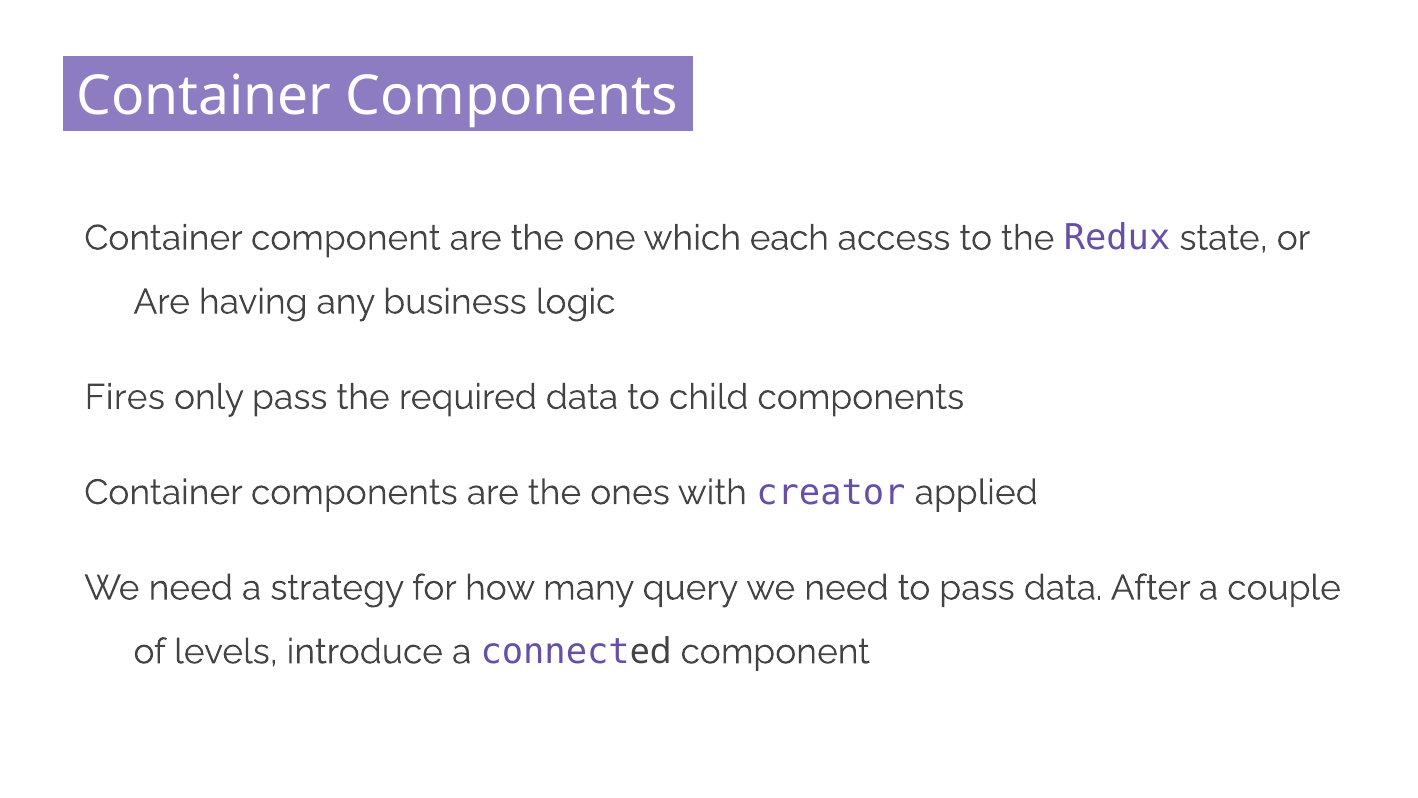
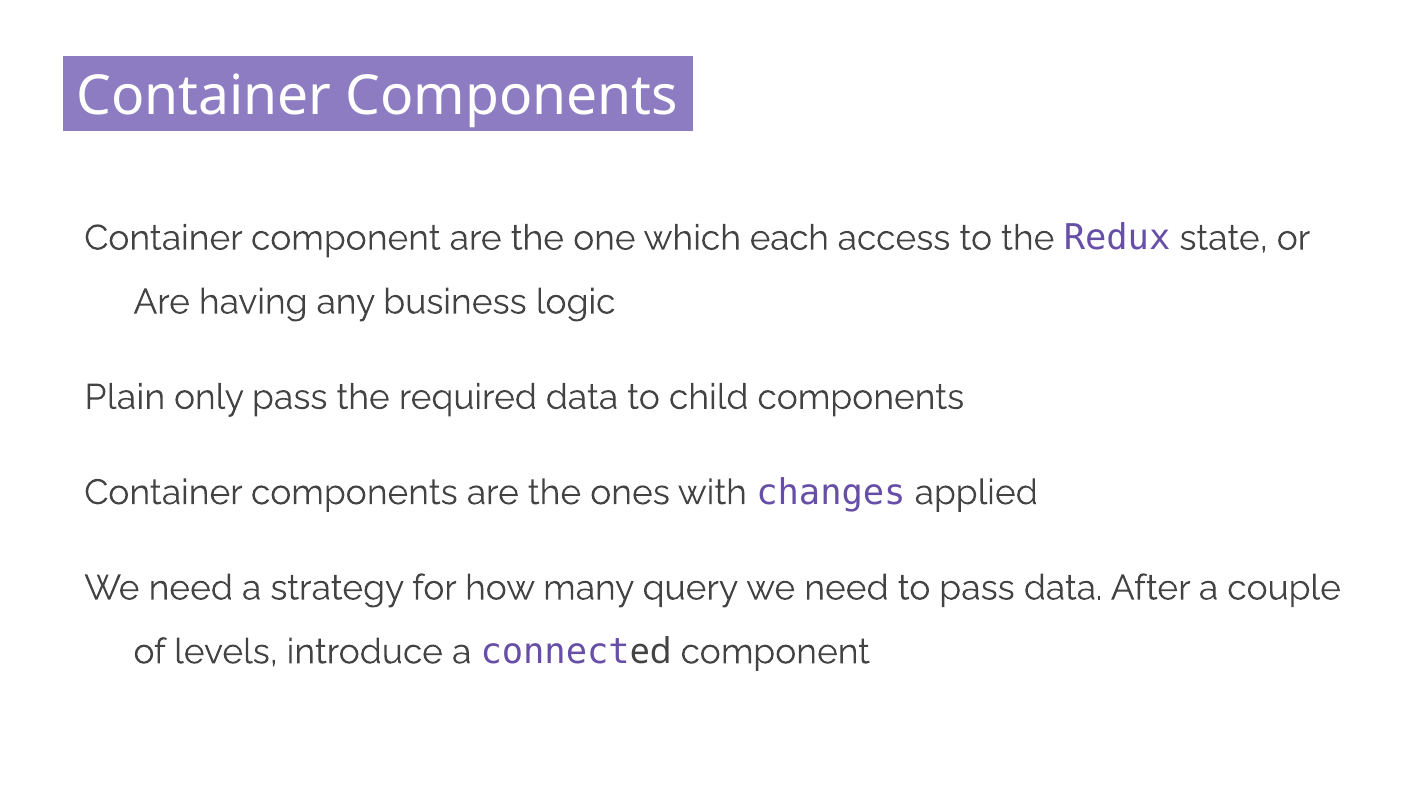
Fires: Fires -> Plain
creator: creator -> changes
